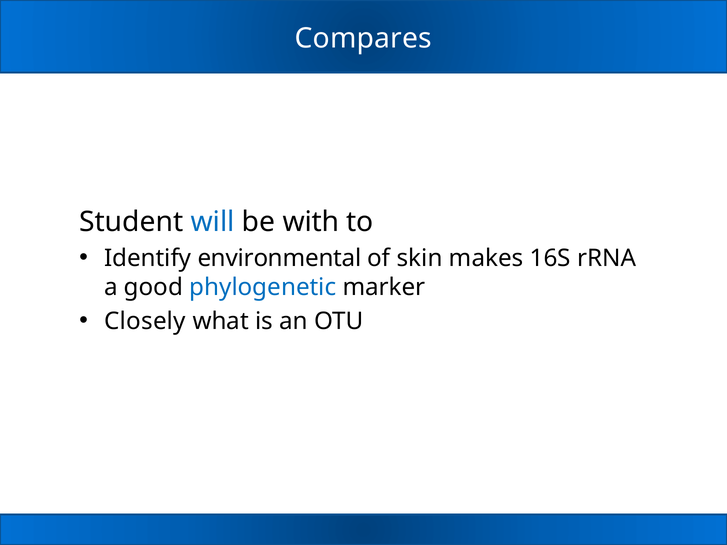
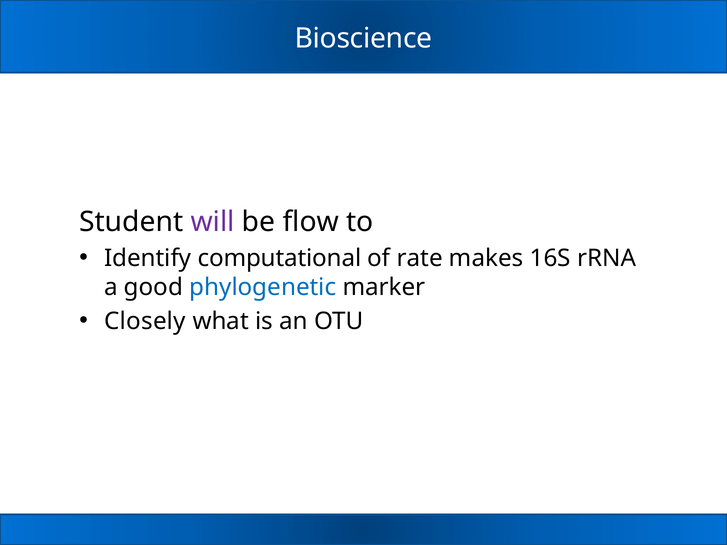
Compares: Compares -> Bioscience
will colour: blue -> purple
with: with -> flow
environmental: environmental -> computational
skin: skin -> rate
